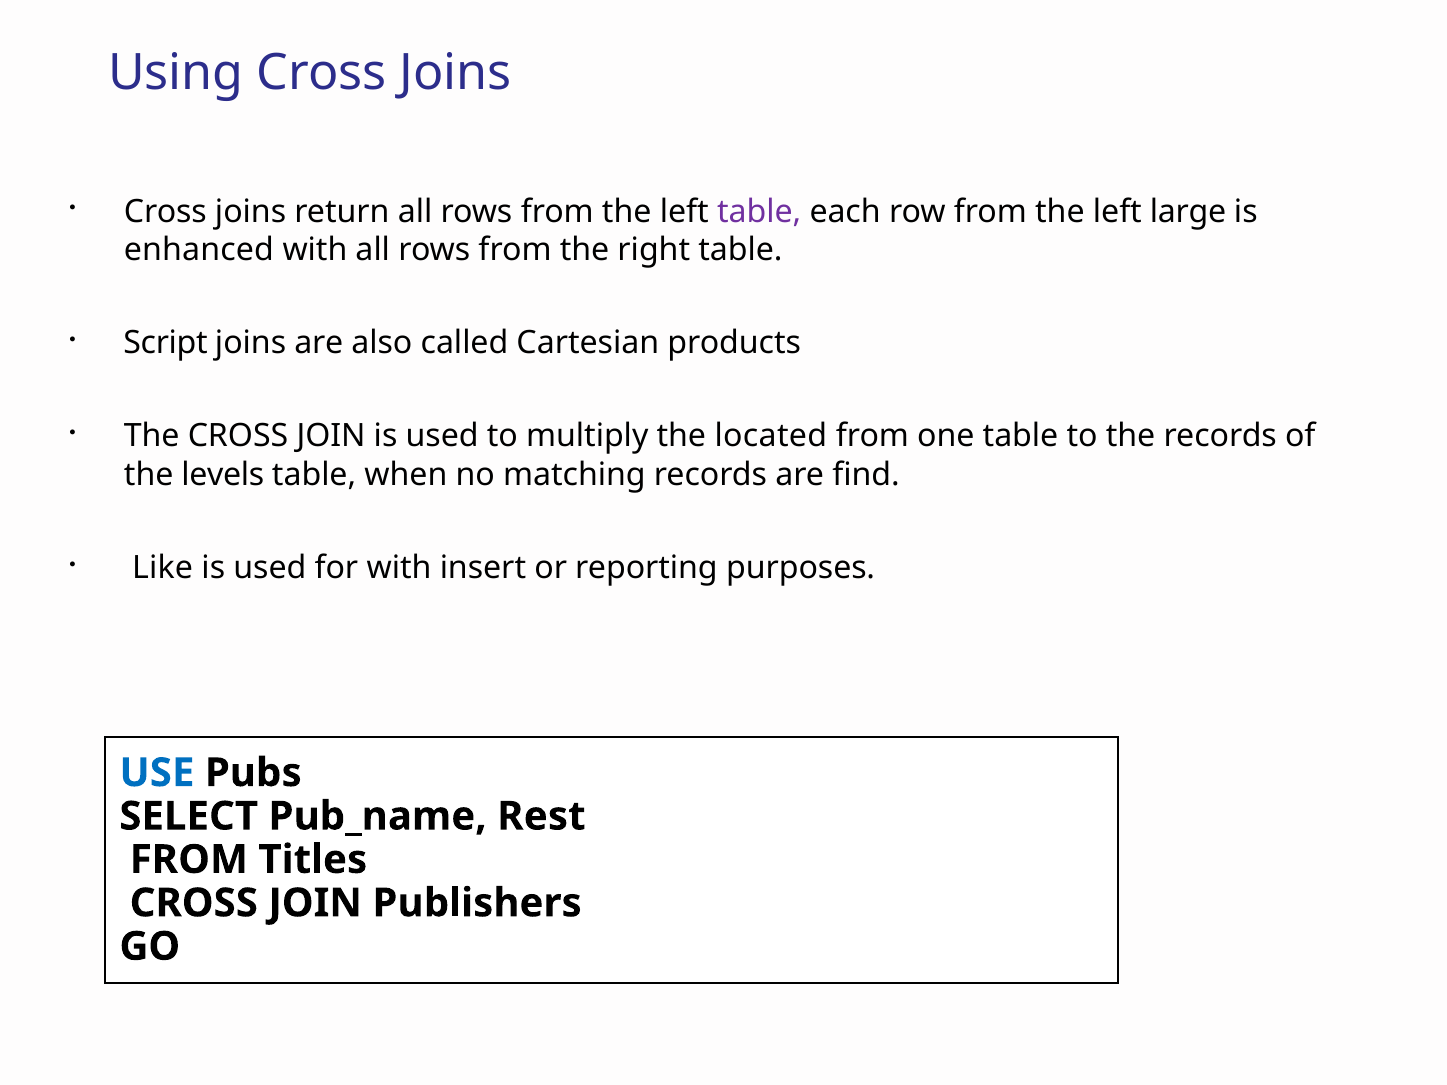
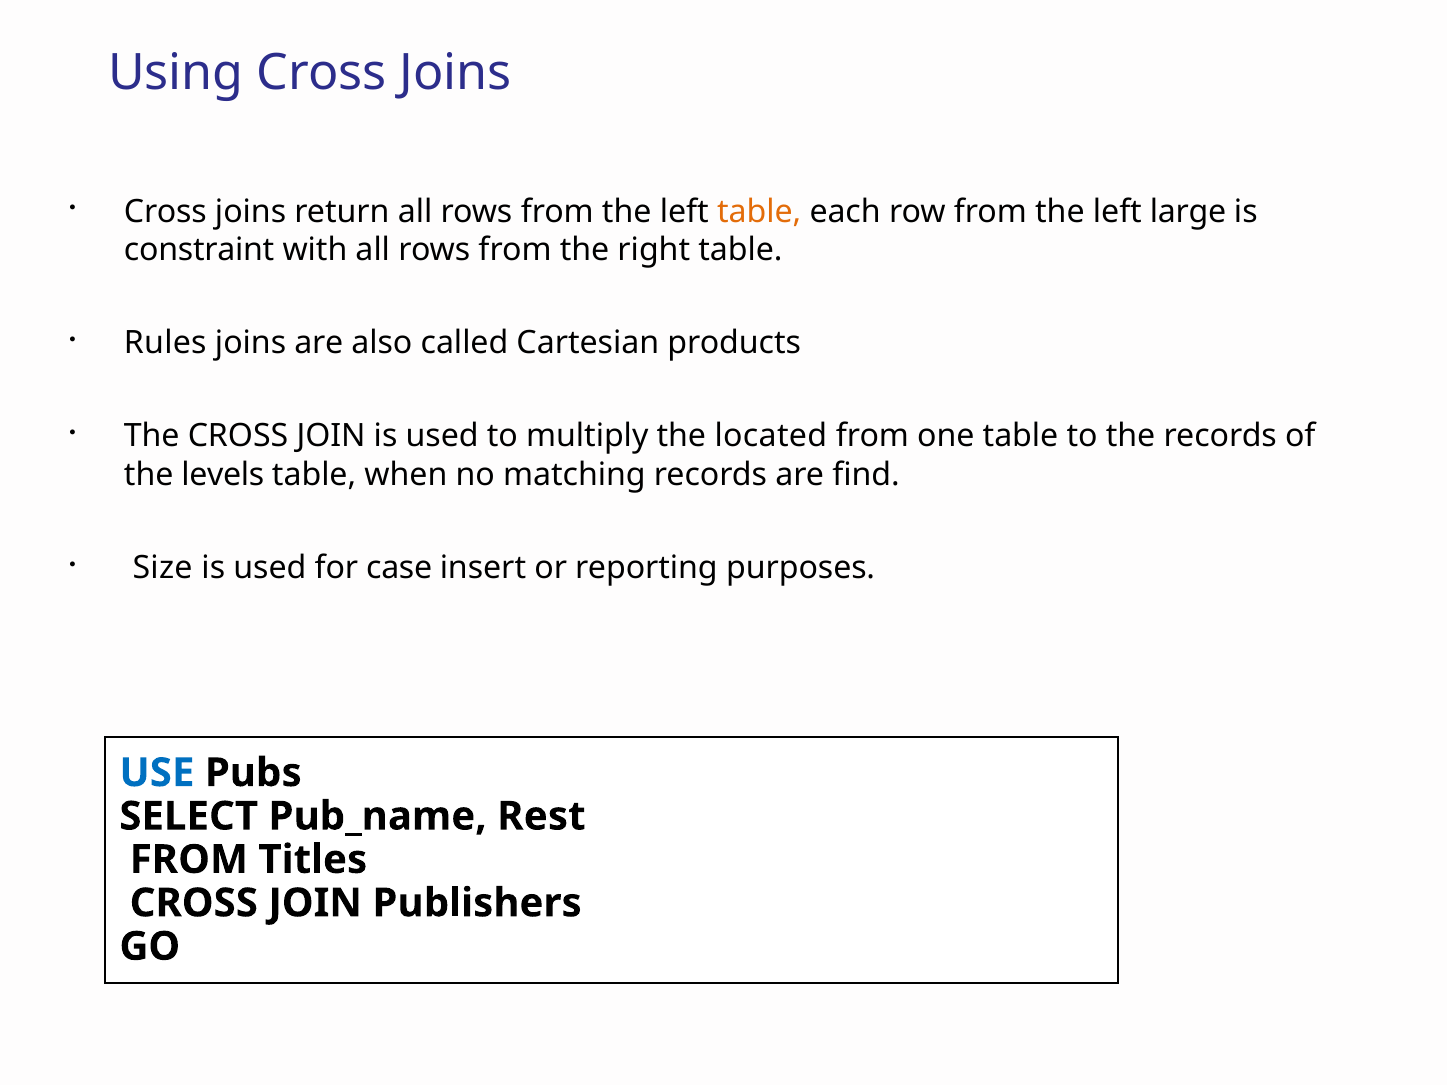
table at (759, 212) colour: purple -> orange
enhanced: enhanced -> constraint
Script: Script -> Rules
Like: Like -> Size
for with: with -> case
